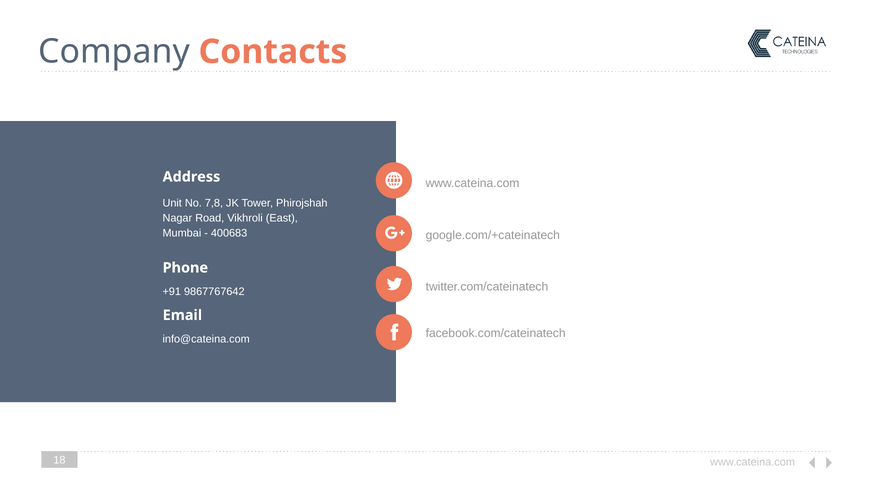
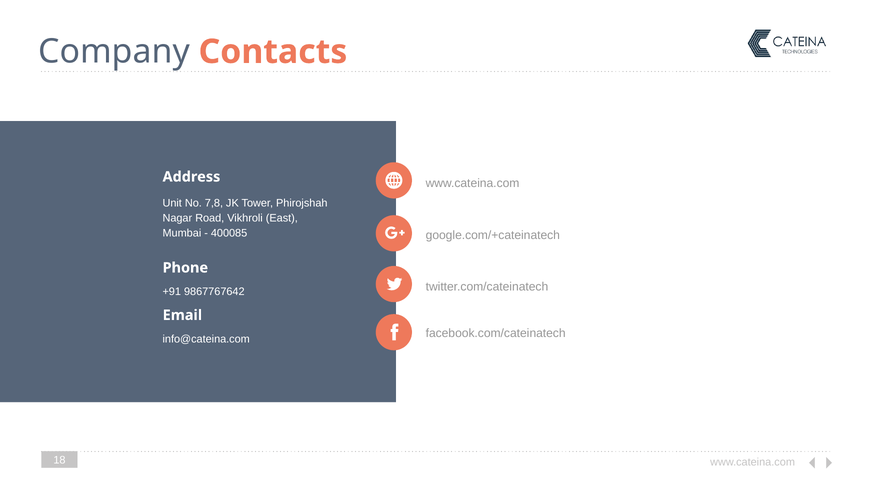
400683: 400683 -> 400085
